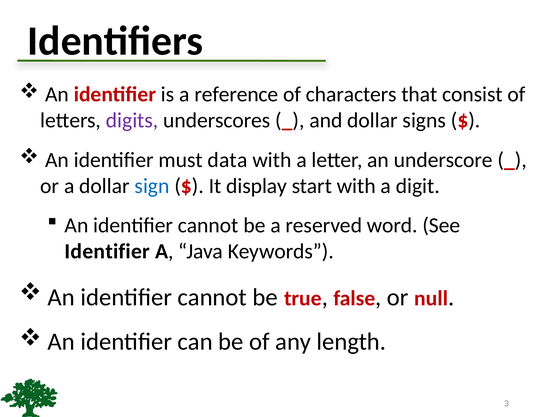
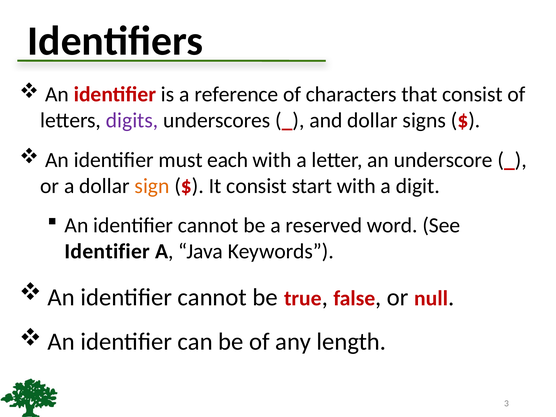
data: data -> each
sign colour: blue -> orange
It display: display -> consist
